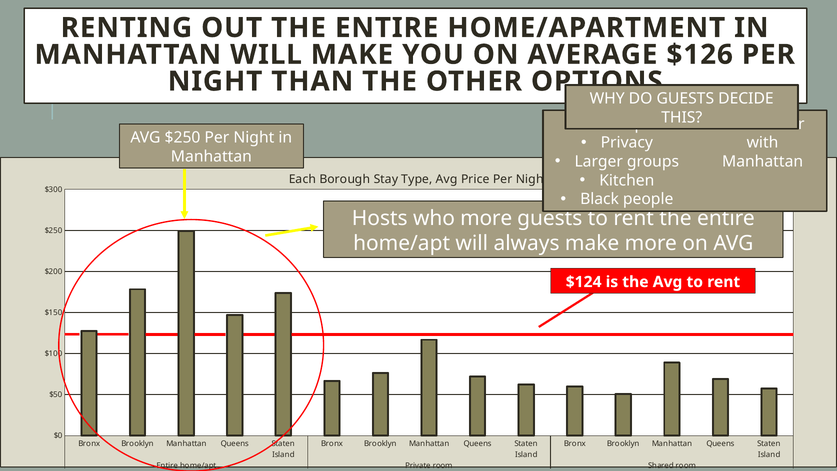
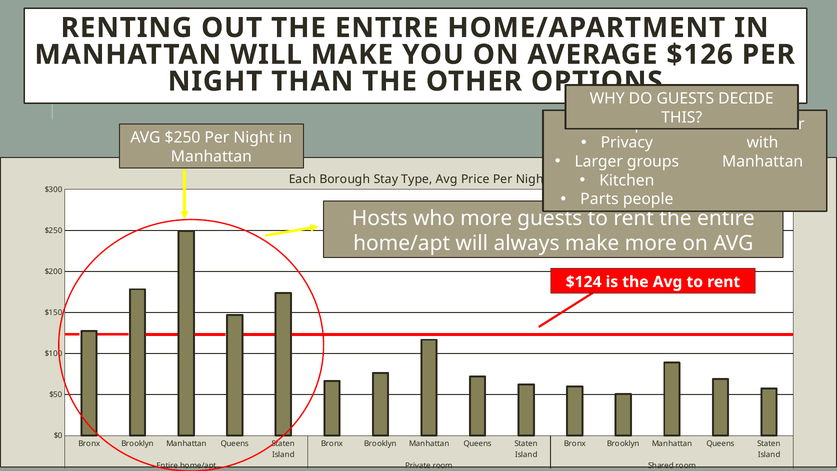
Black: Black -> Parts
